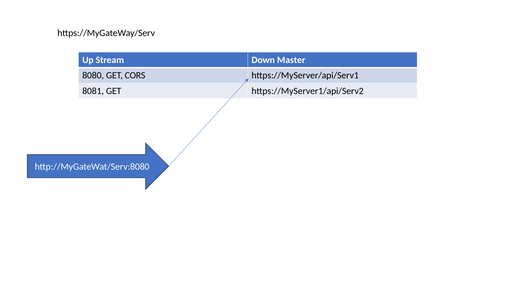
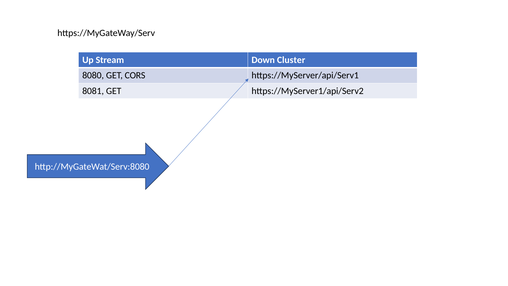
Master: Master -> Cluster
